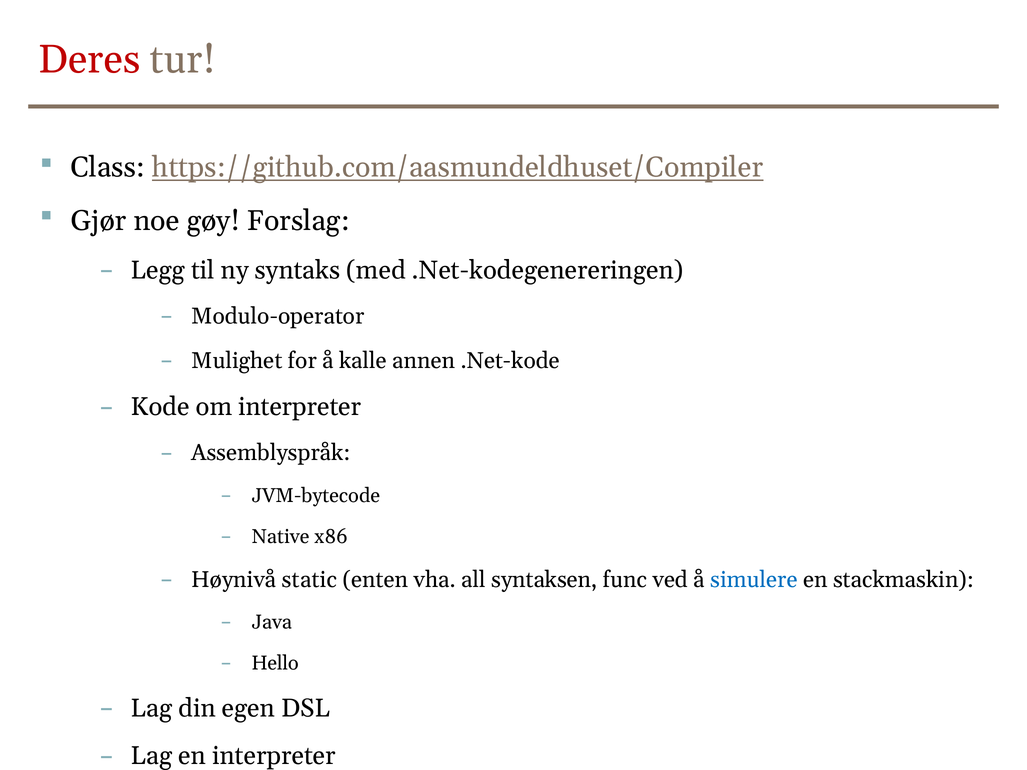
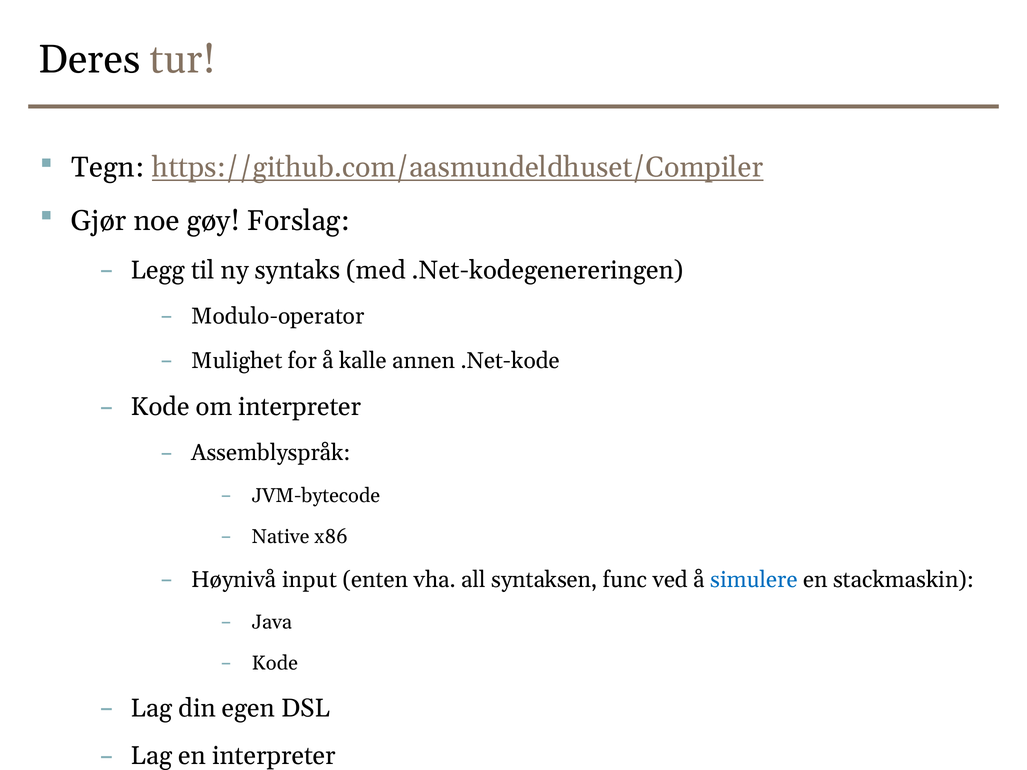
Deres colour: red -> black
Class: Class -> Tegn
static: static -> input
Hello at (275, 663): Hello -> Kode
